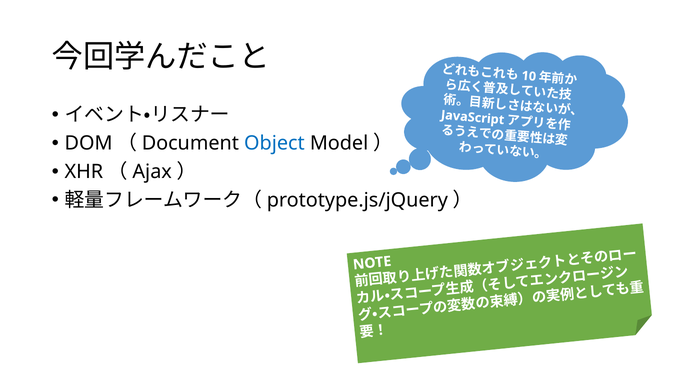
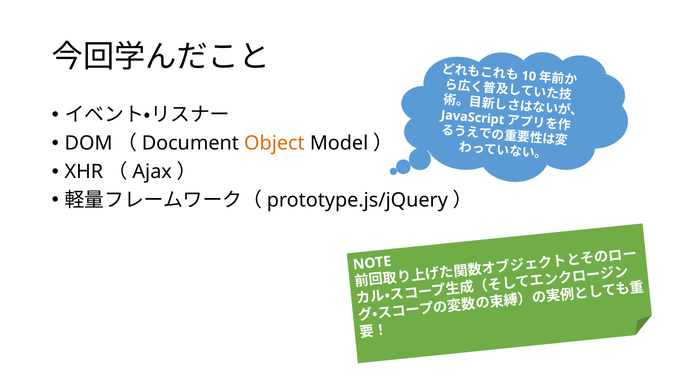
Object colour: blue -> orange
